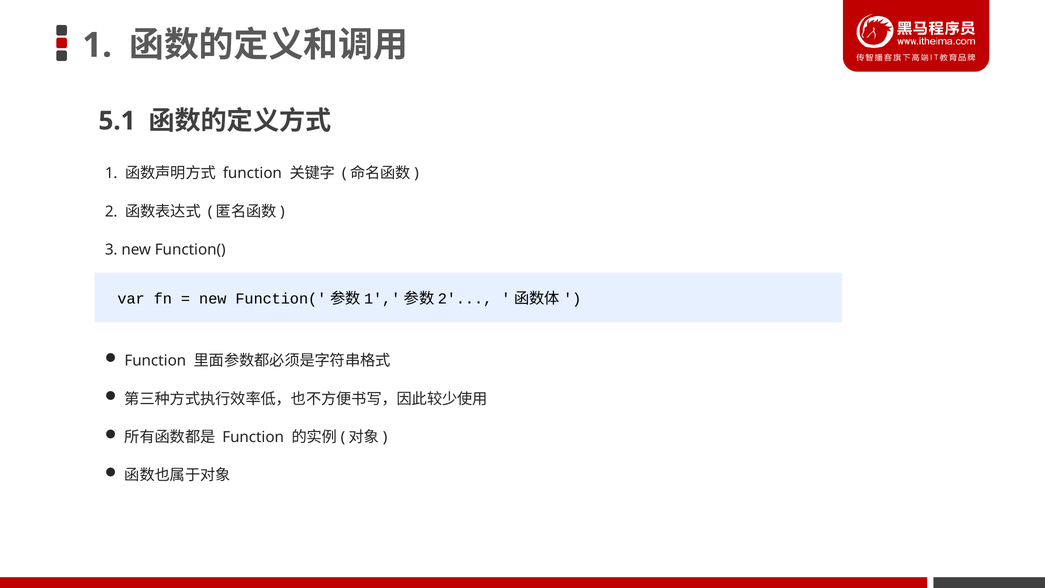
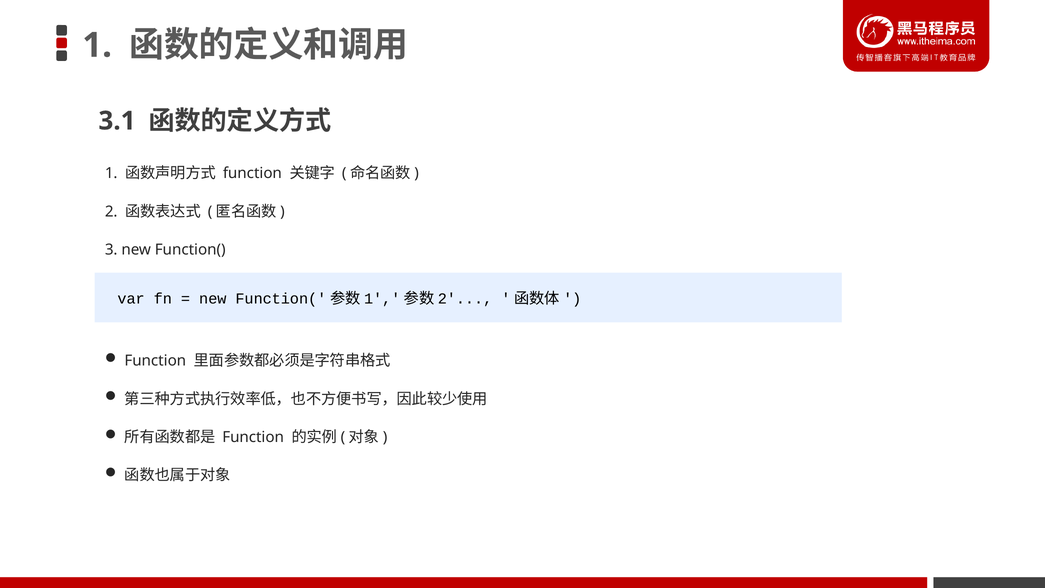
5.1: 5.1 -> 3.1
